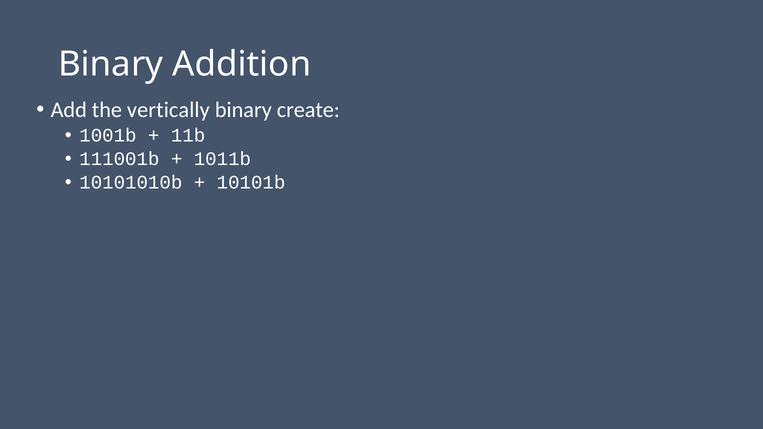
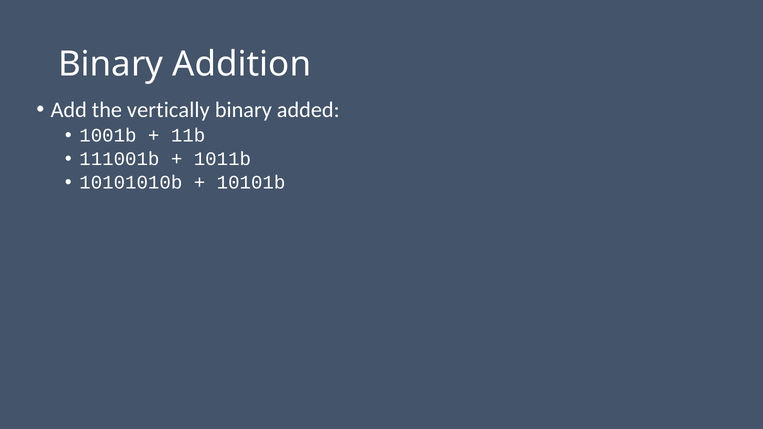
create: create -> added
